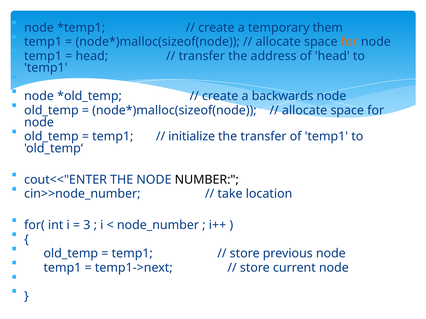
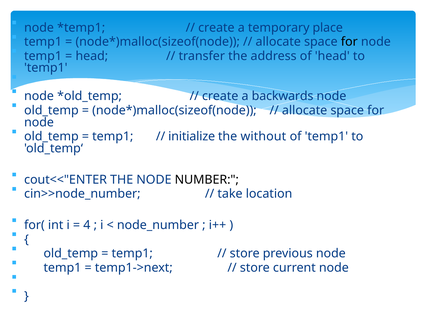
them: them -> place
for at (349, 42) colour: orange -> black
the transfer: transfer -> without
3: 3 -> 4
